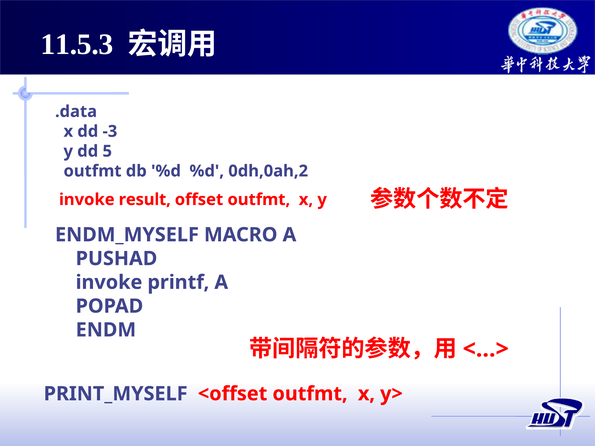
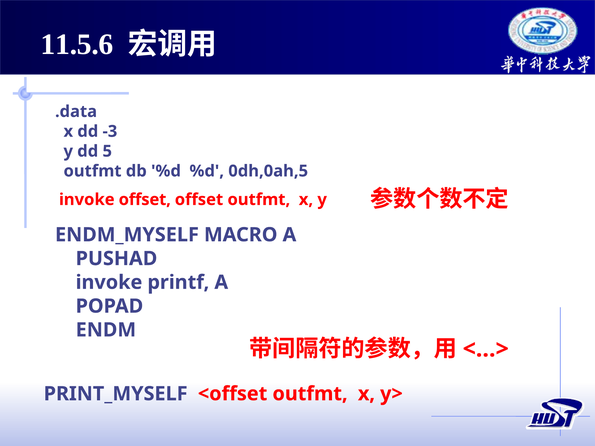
11.5.3: 11.5.3 -> 11.5.6
0dh,0ah,2: 0dh,0ah,2 -> 0dh,0ah,5
invoke result: result -> offset
